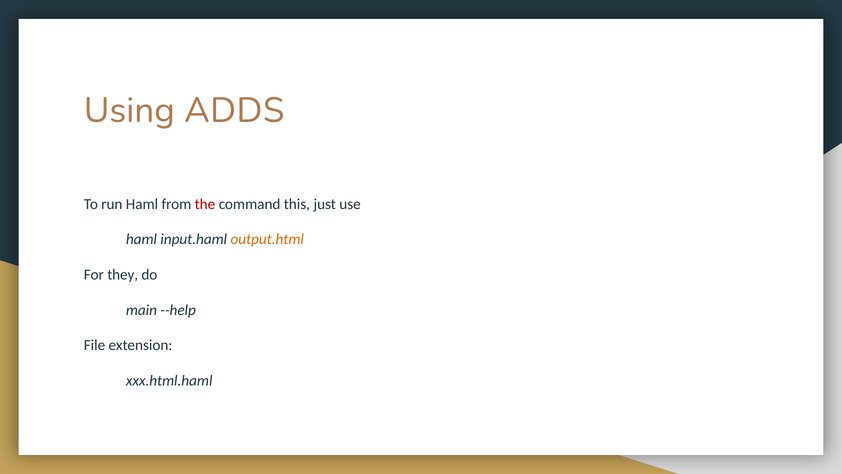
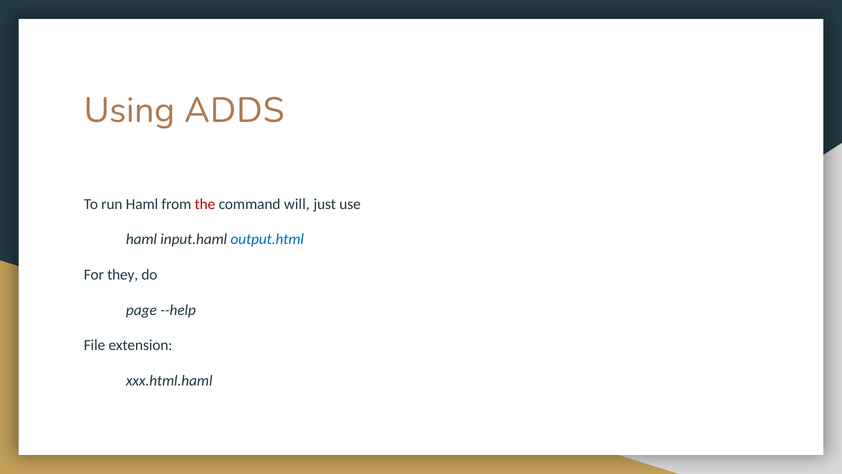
this: this -> will
output.html colour: orange -> blue
main: main -> page
